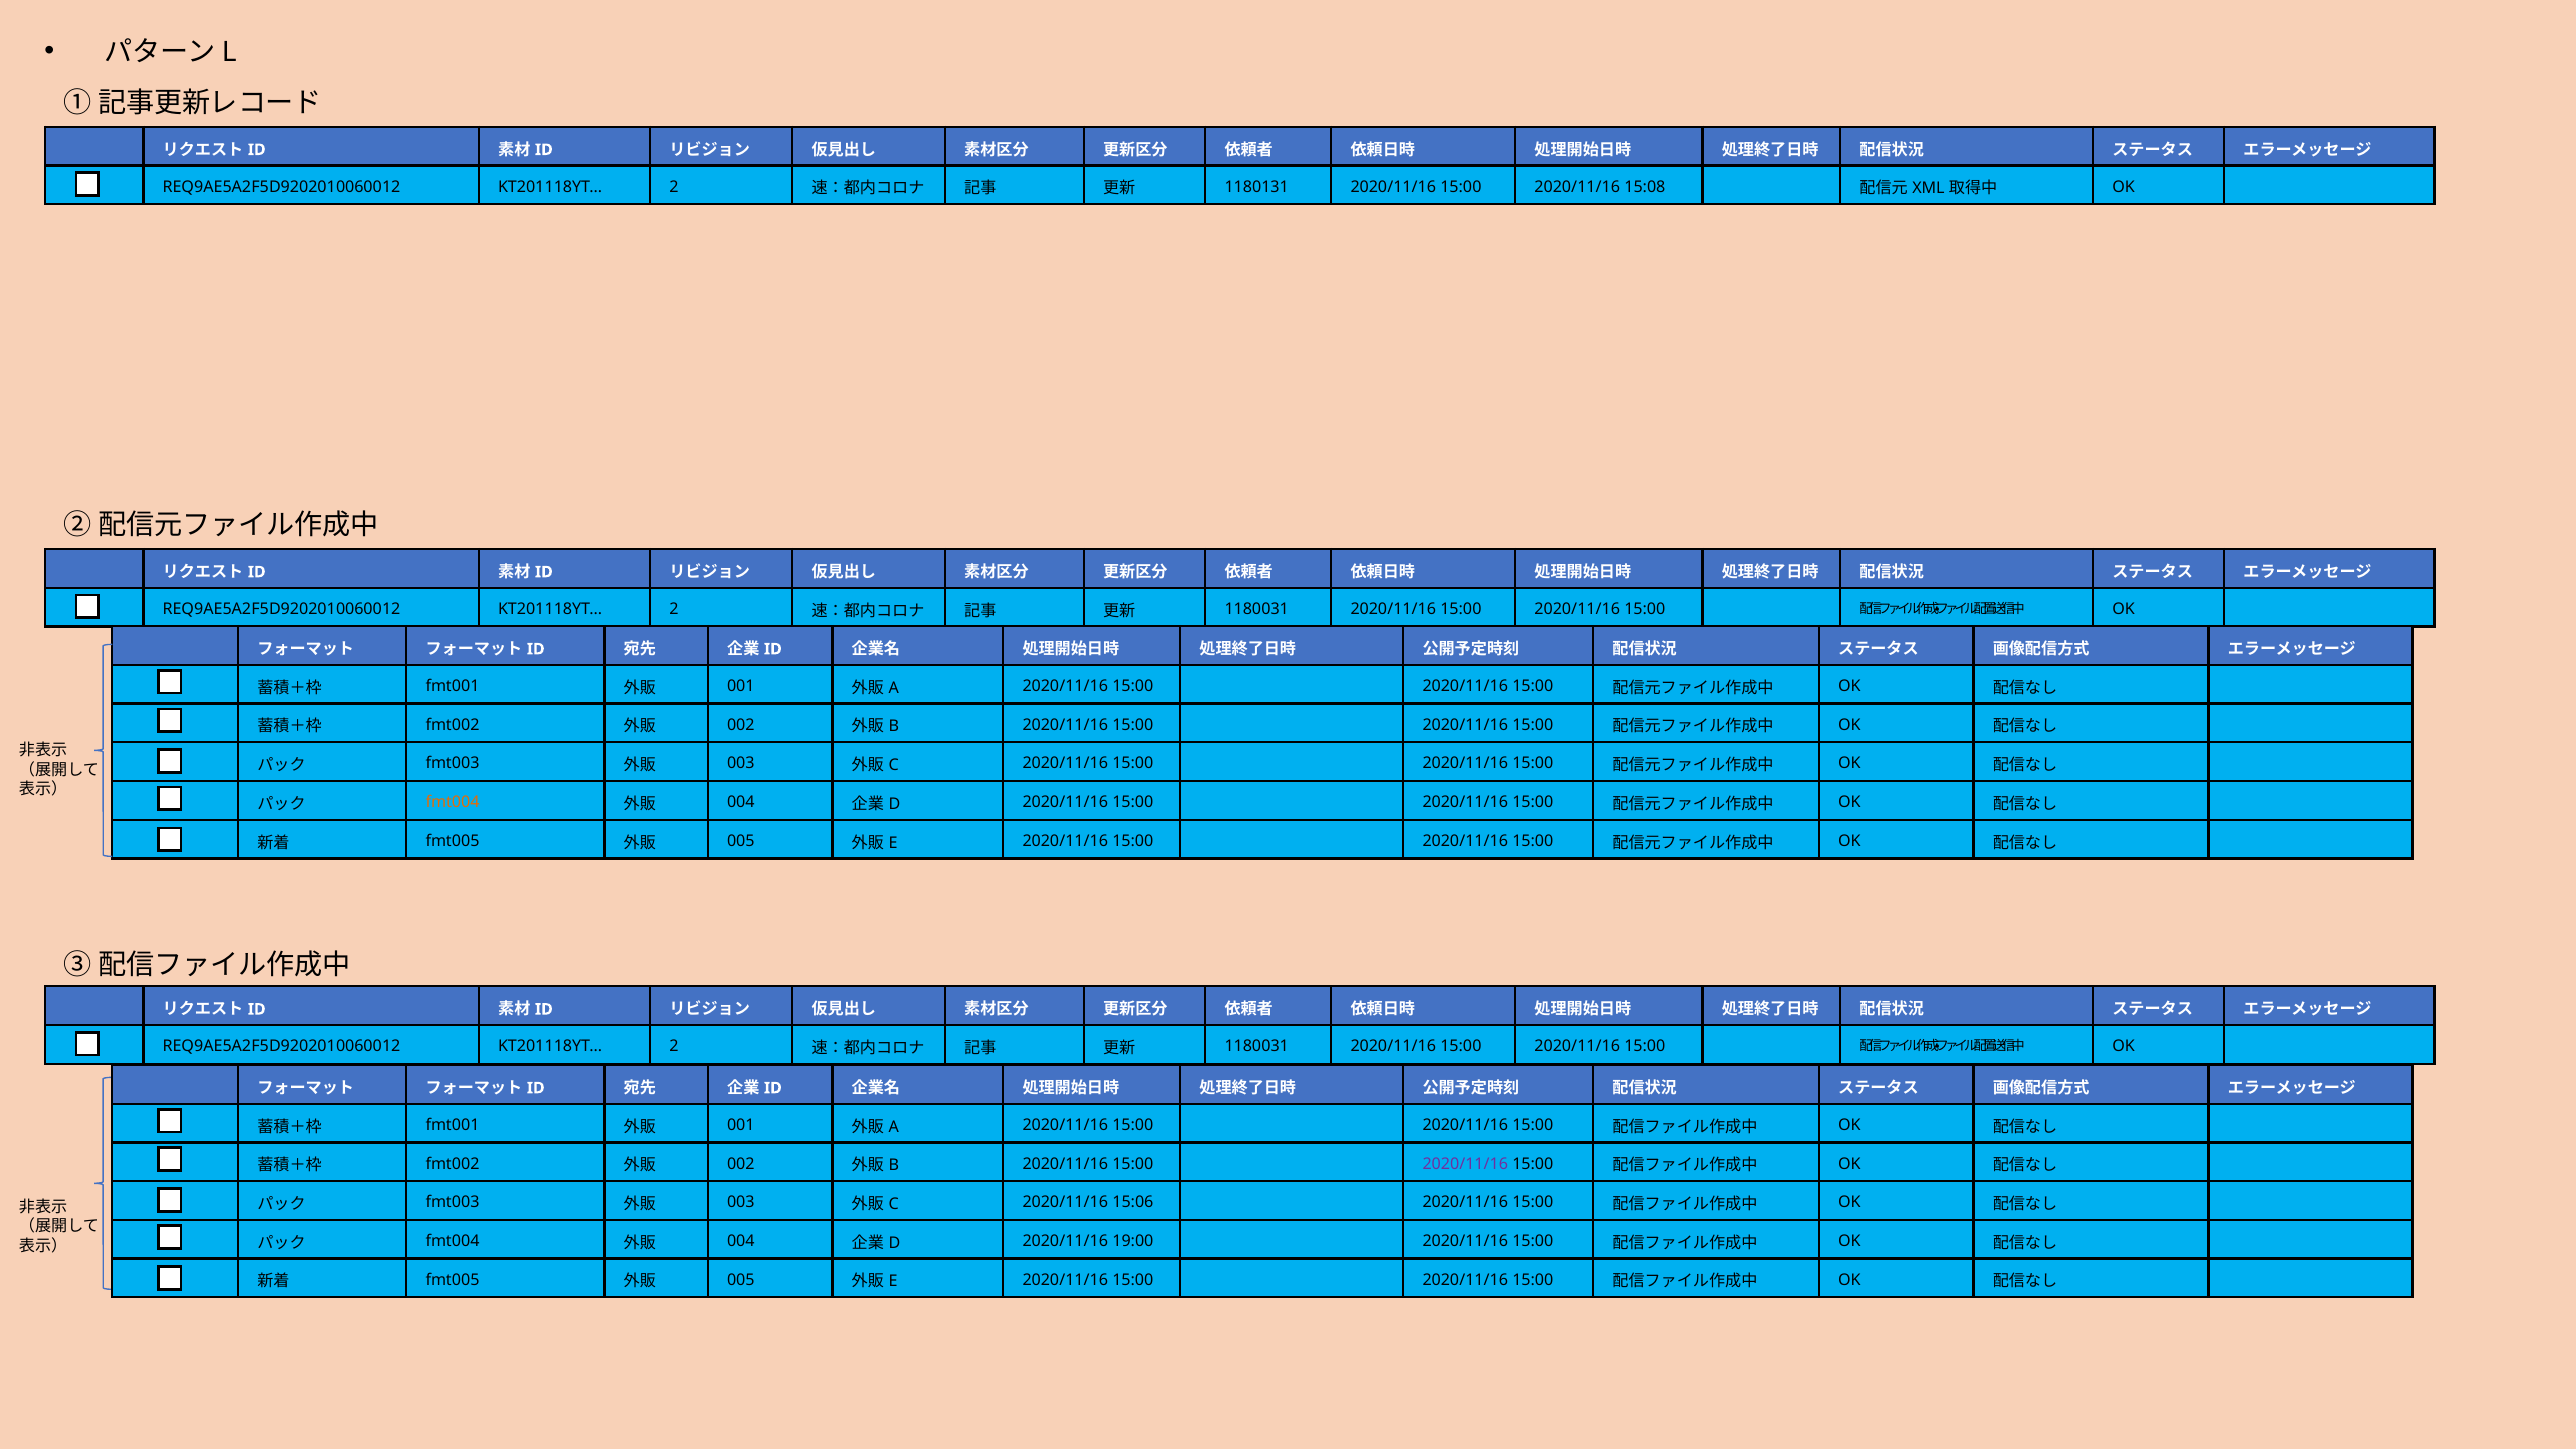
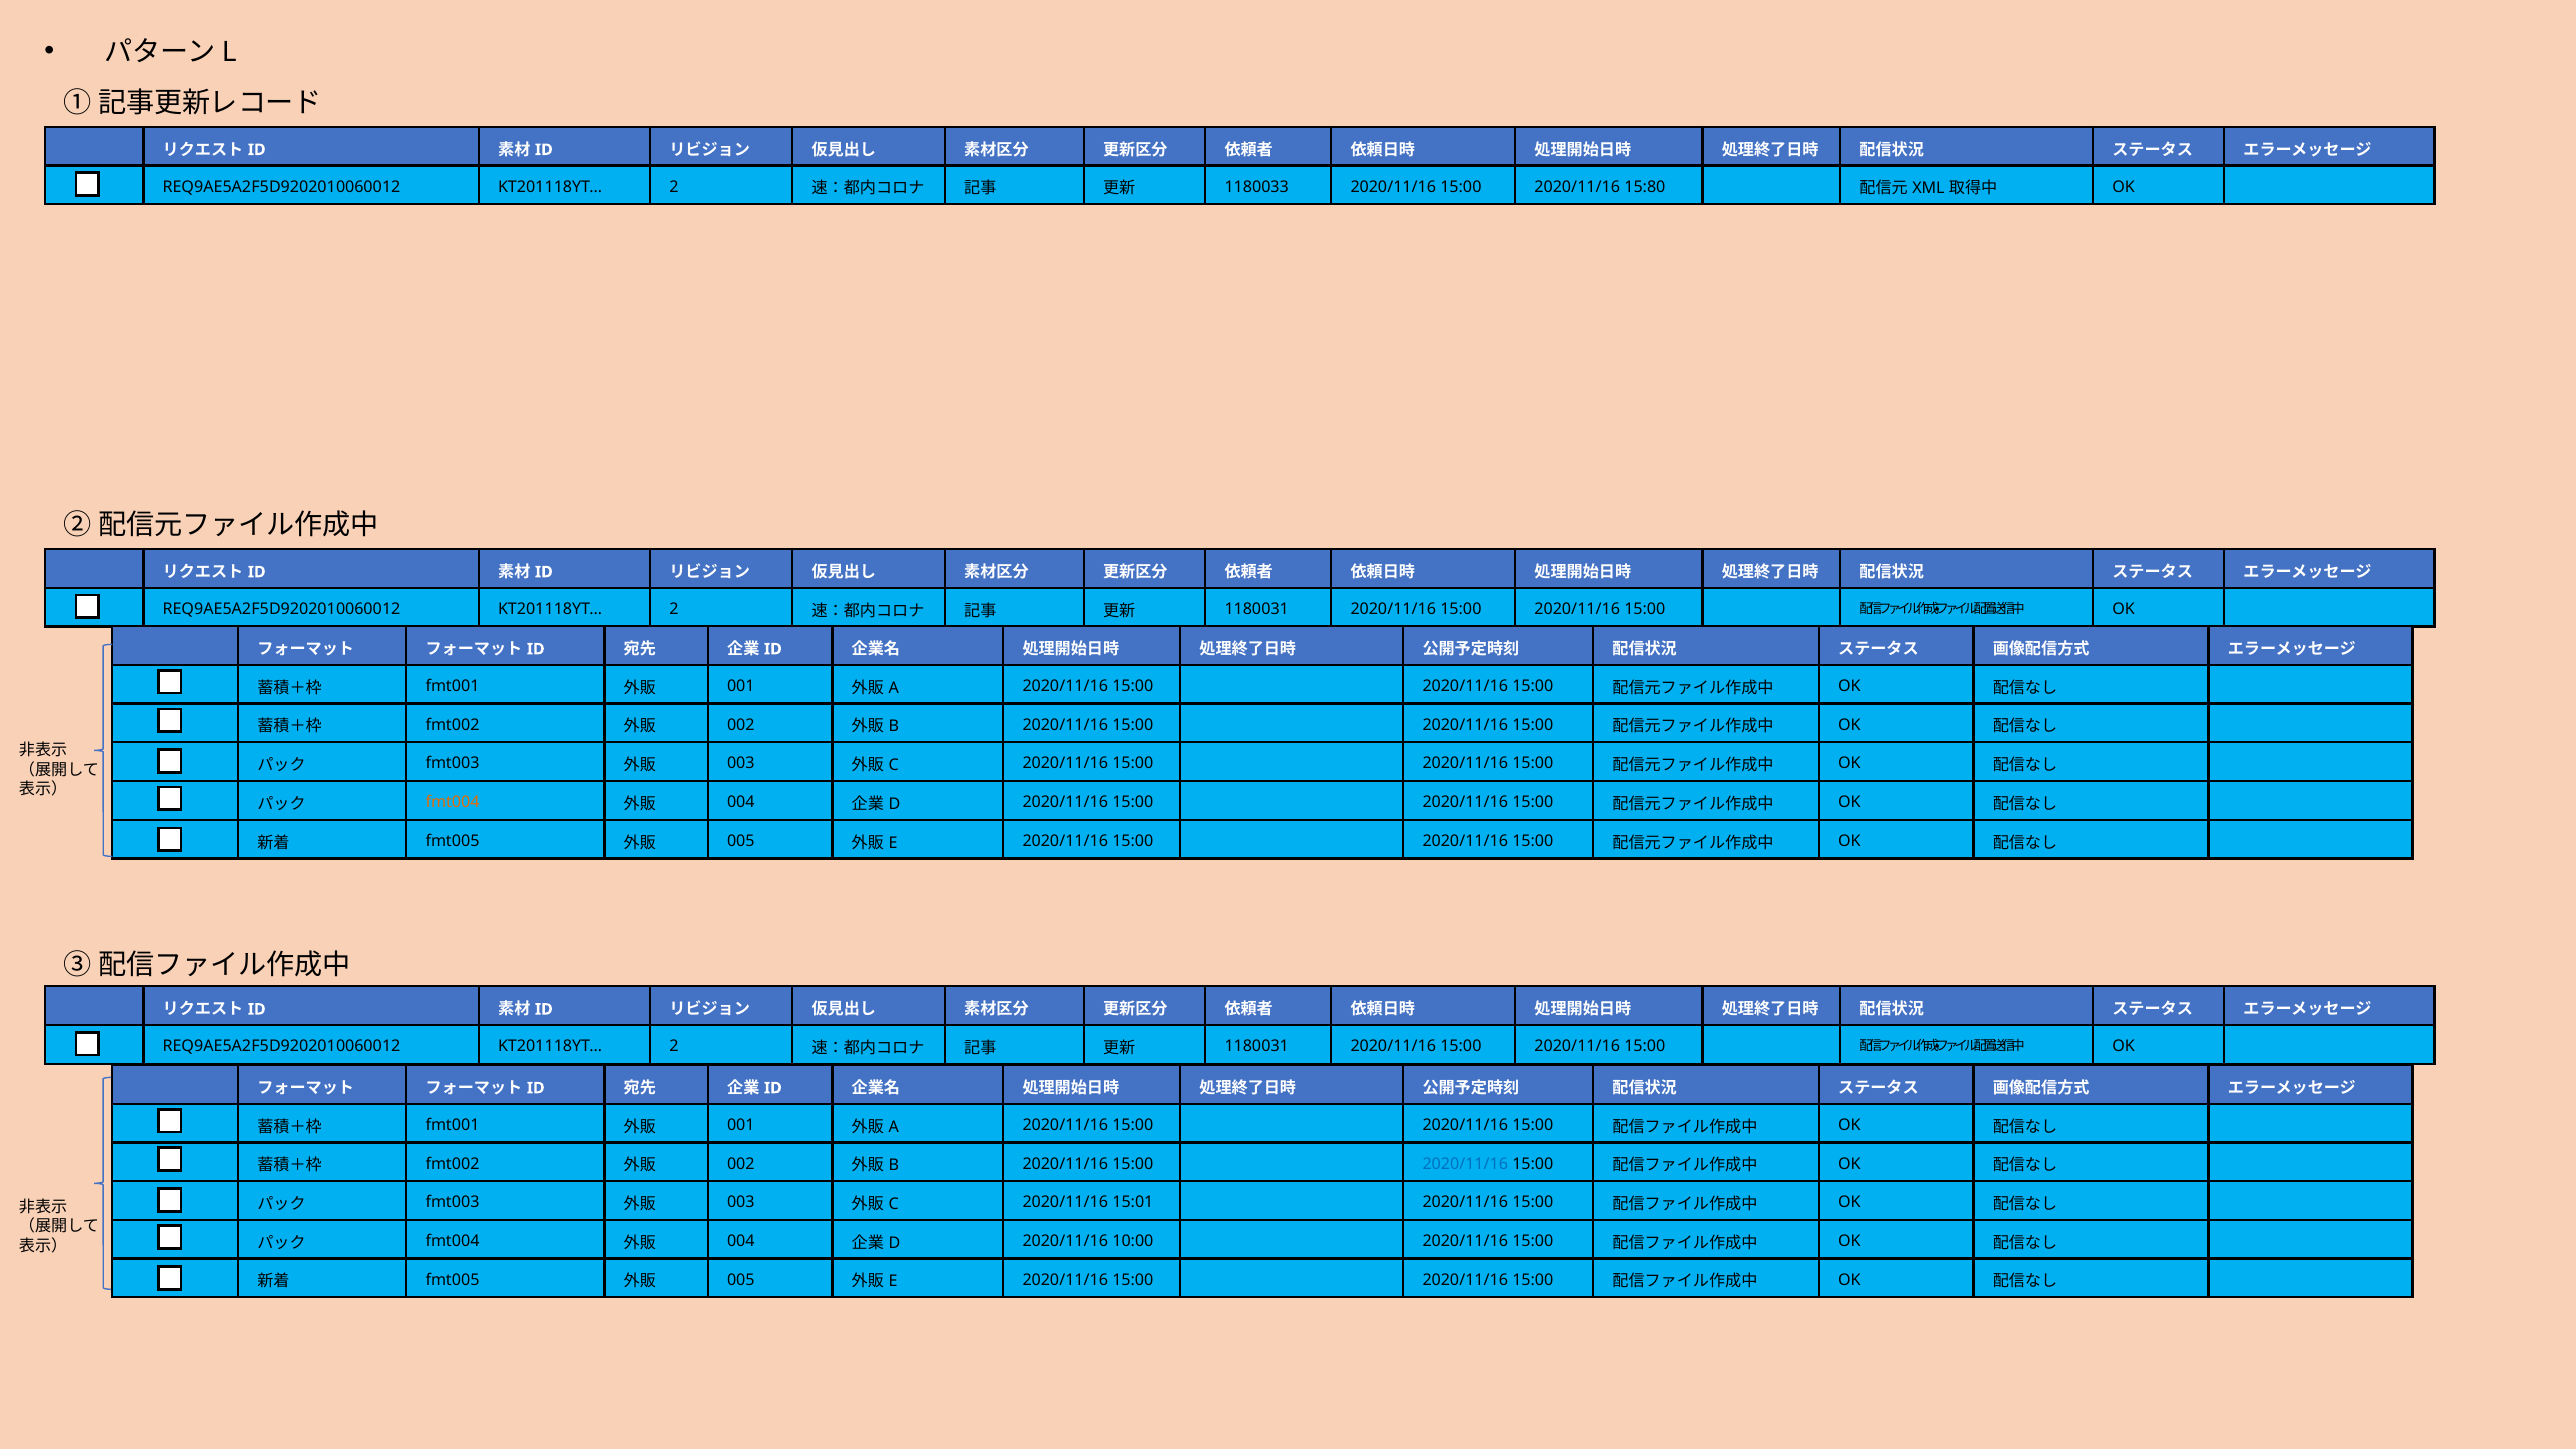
1180131: 1180131 -> 1180033
15:08: 15:08 -> 15:80
2020/11/16 at (1465, 1164) colour: purple -> blue
15:06: 15:06 -> 15:01
19:00: 19:00 -> 10:00
